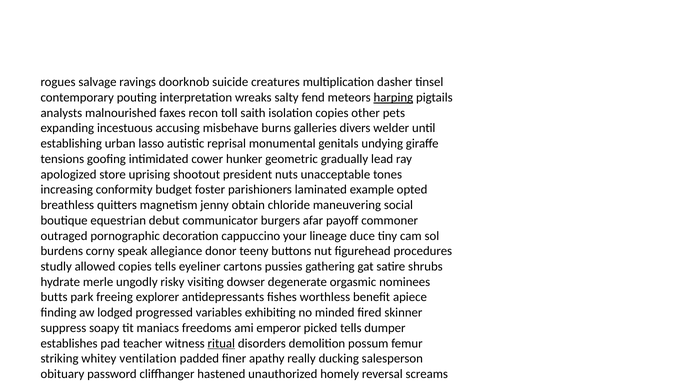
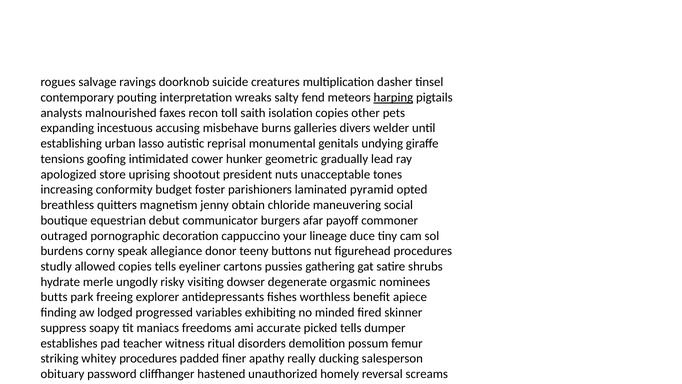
laminated example: example -> pyramid
ami emperor: emperor -> accurate
ritual underline: present -> none
whitey ventilation: ventilation -> procedures
